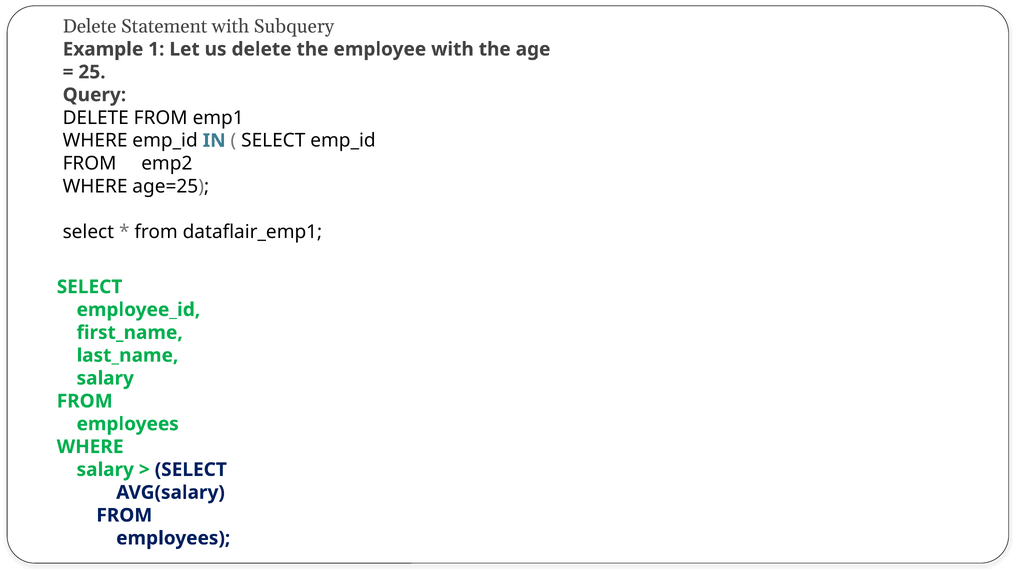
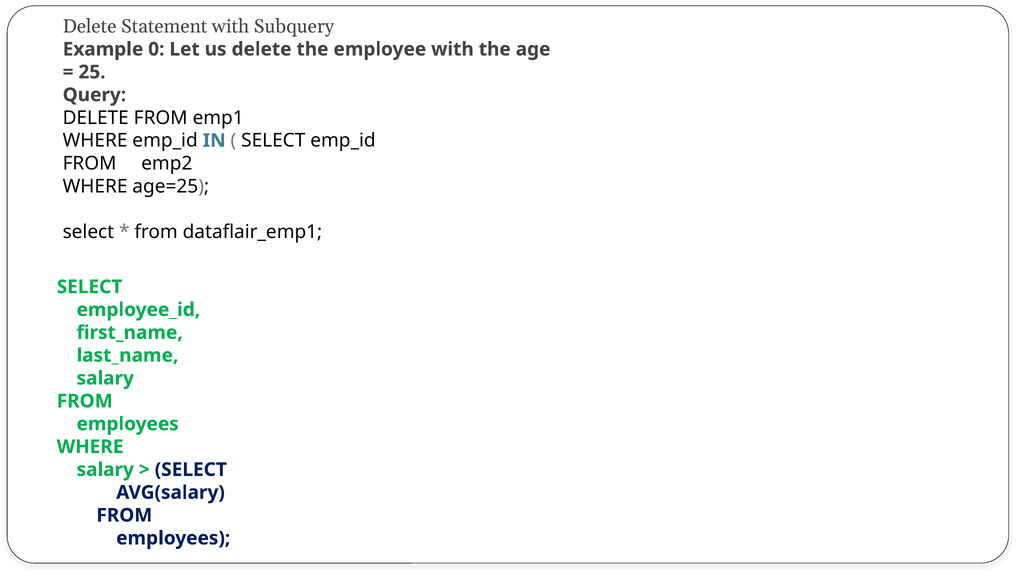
1: 1 -> 0
